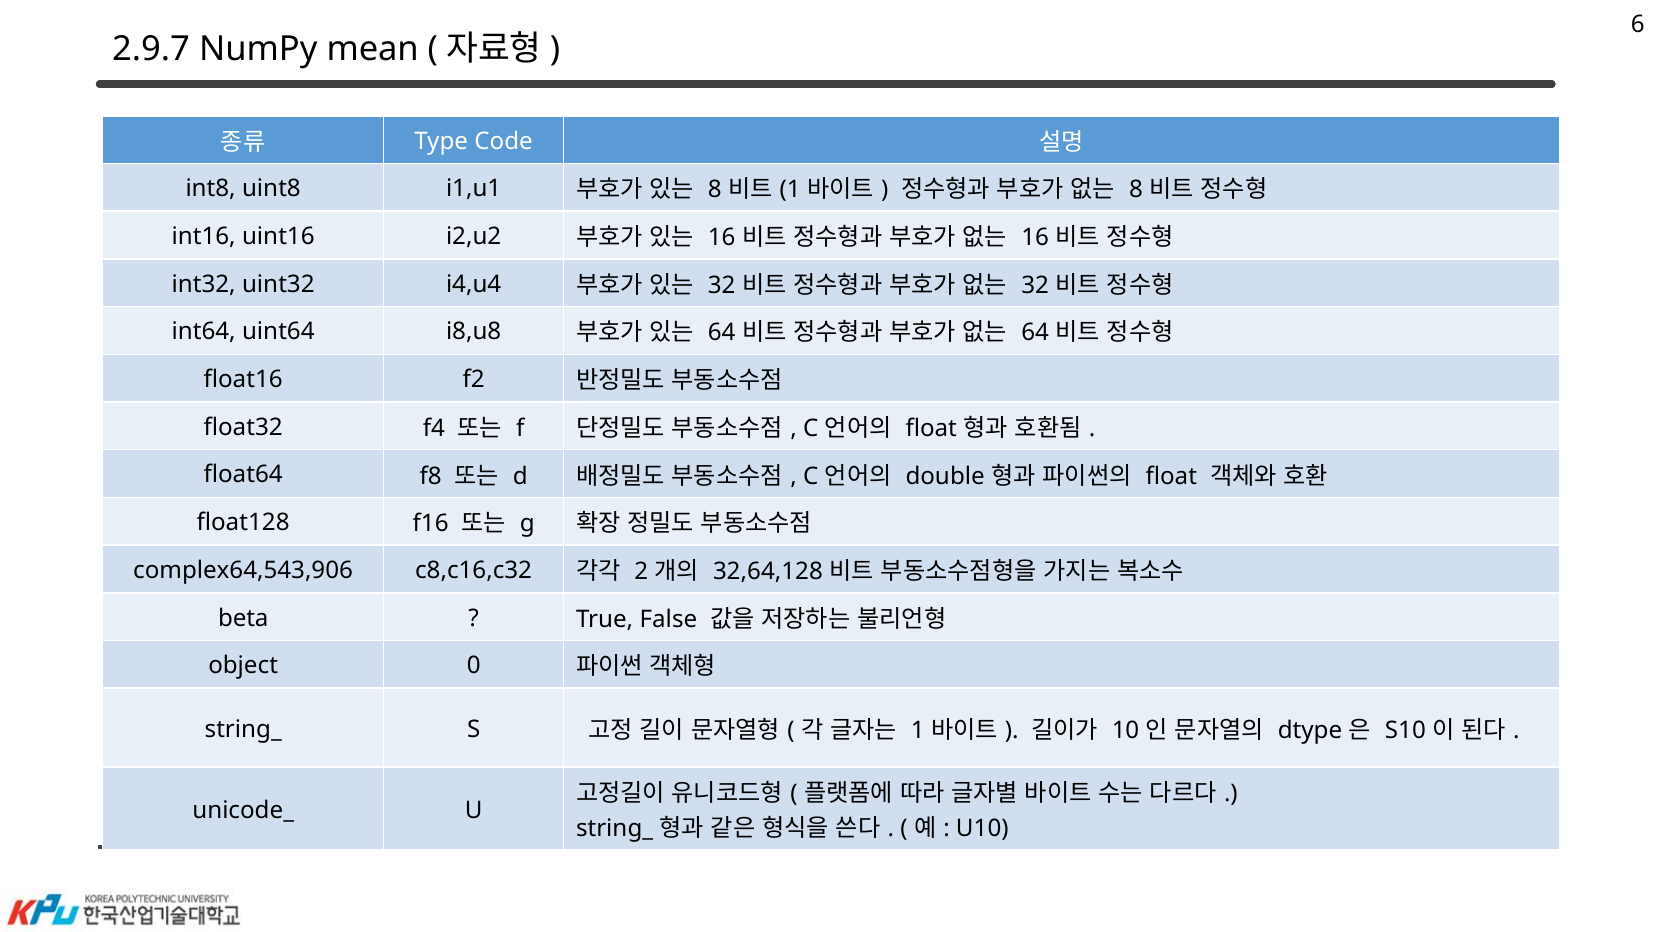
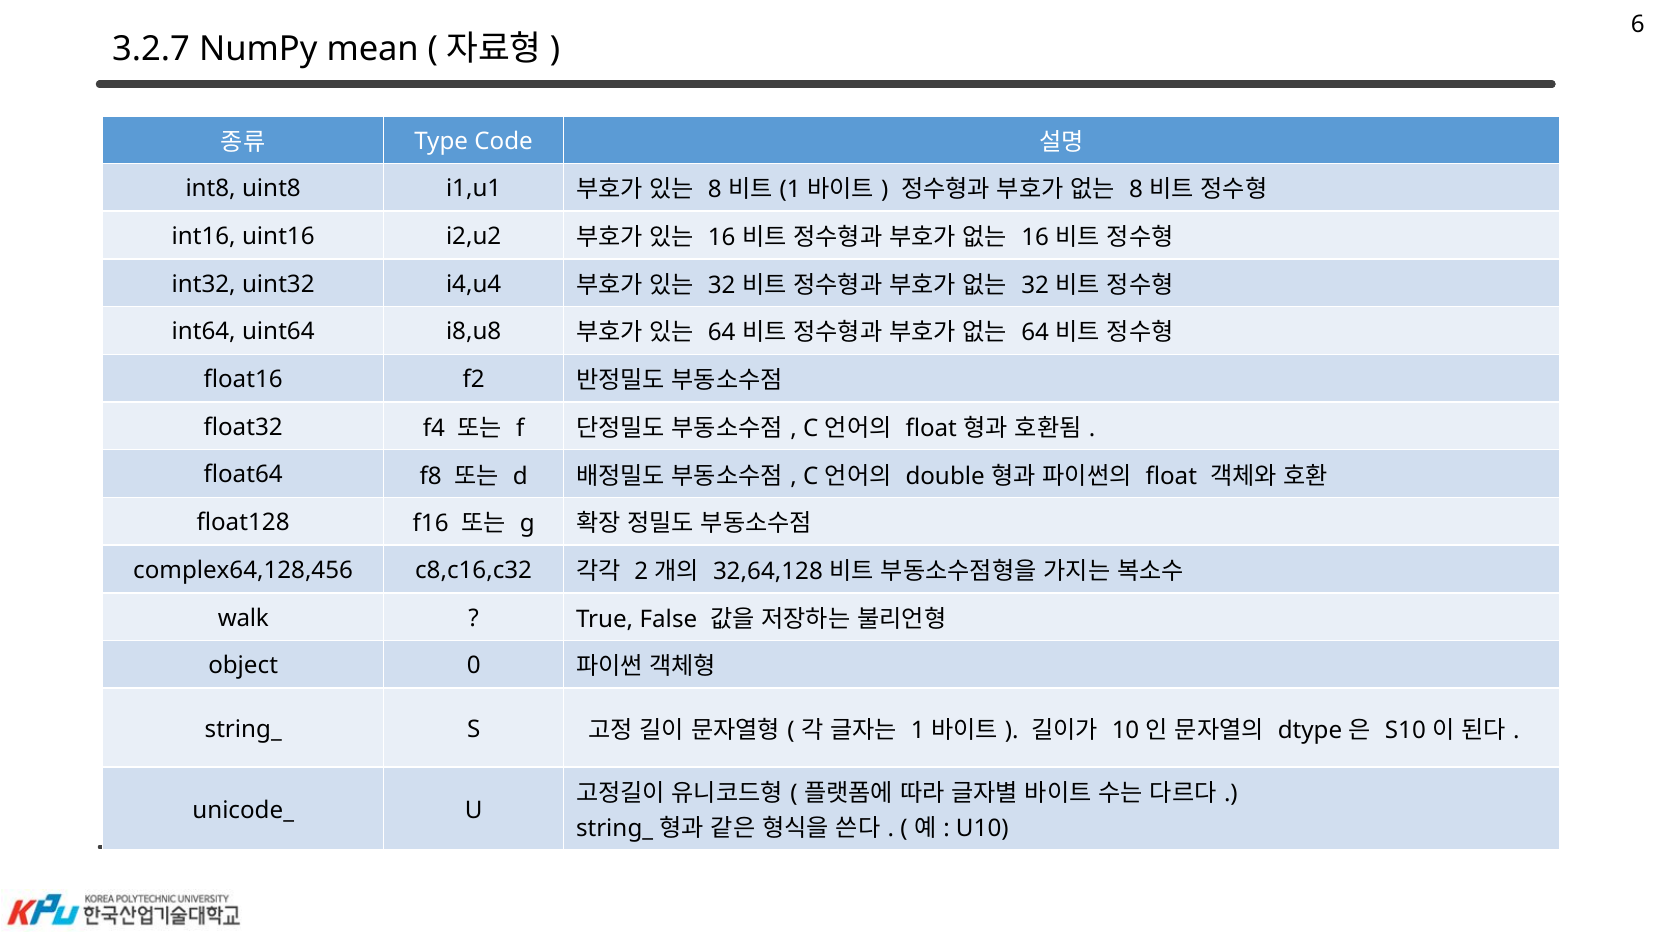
2.9.7: 2.9.7 -> 3.2.7
complex64,543,906: complex64,543,906 -> complex64,128,456
beta: beta -> walk
